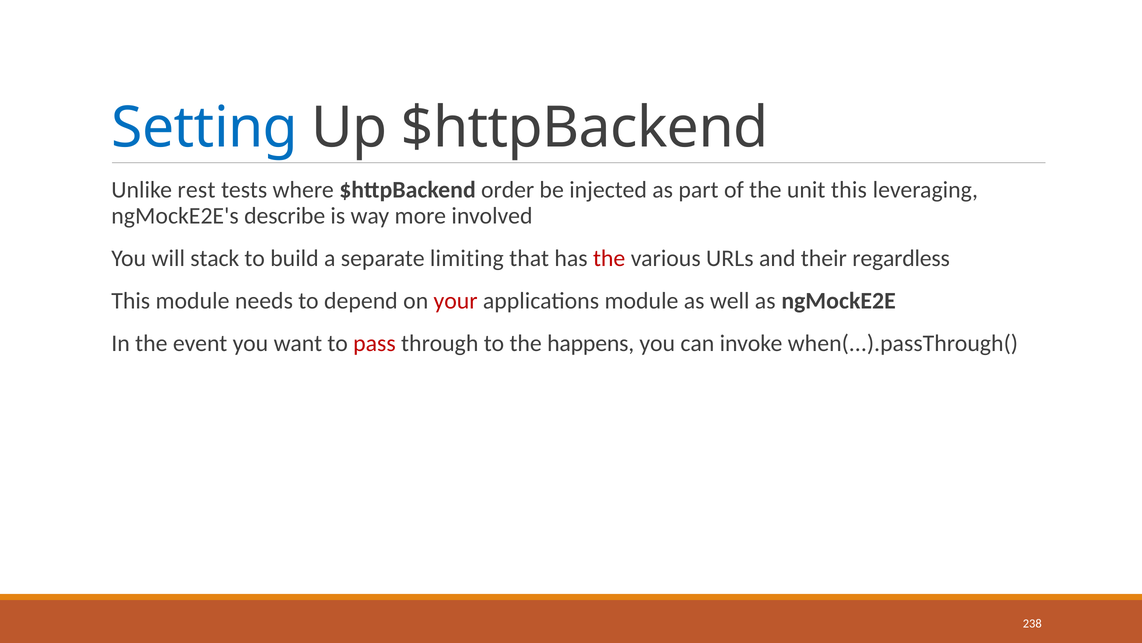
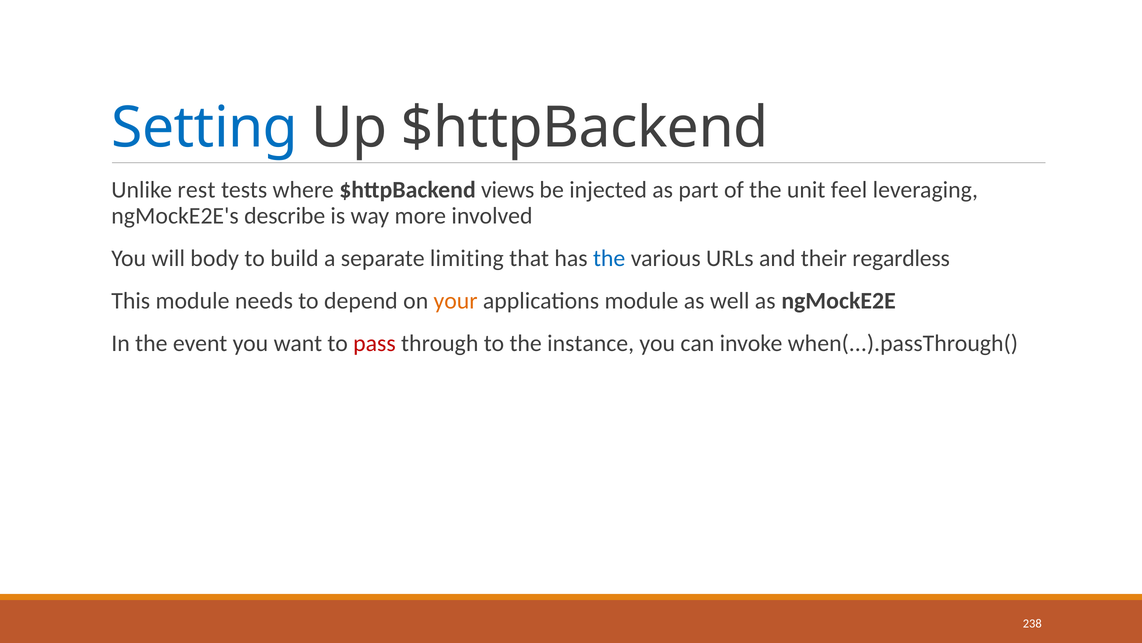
order: order -> views
unit this: this -> feel
stack: stack -> body
the at (609, 258) colour: red -> blue
your colour: red -> orange
happens: happens -> instance
